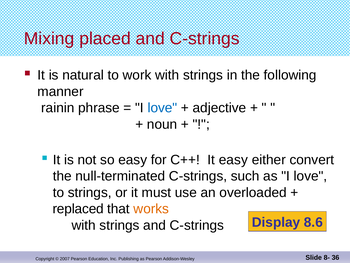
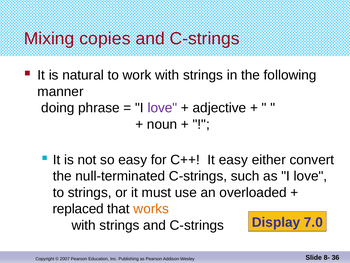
placed: placed -> copies
rainin: rainin -> doing
love at (162, 108) colour: blue -> purple
8.6: 8.6 -> 7.0
